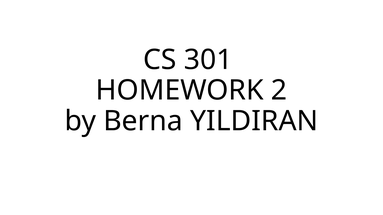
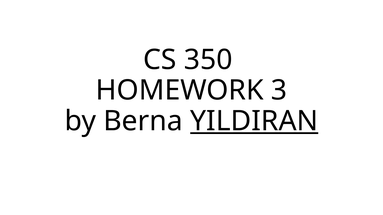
301: 301 -> 350
2: 2 -> 3
YILDIRAN underline: none -> present
